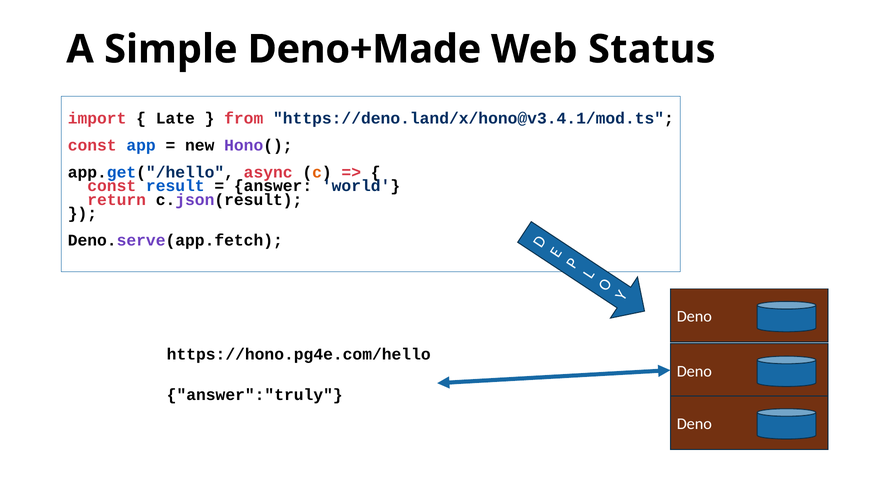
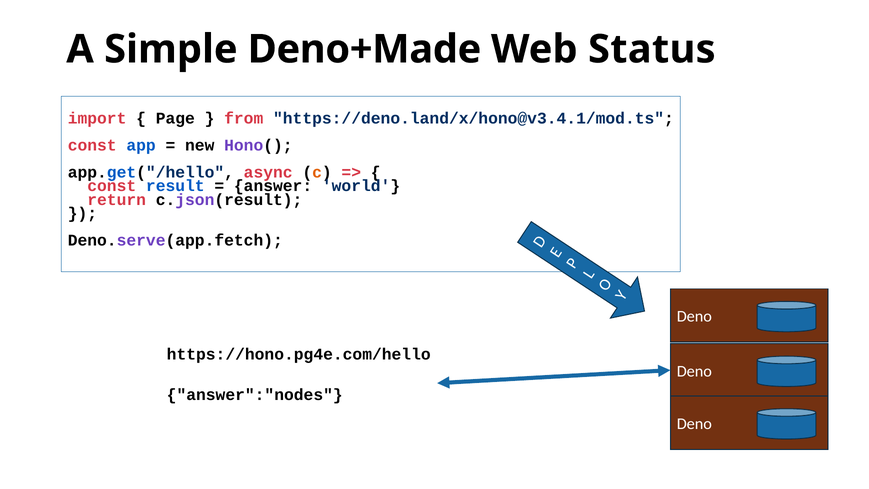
Late: Late -> Page
answer":"truly: answer":"truly -> answer":"nodes
